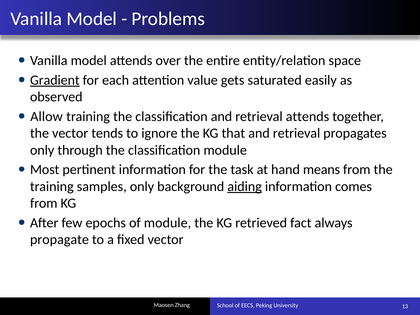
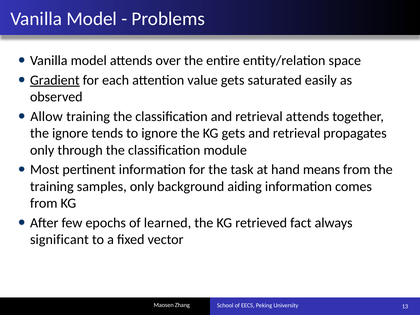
the vector: vector -> ignore
KG that: that -> gets
aiding underline: present -> none
of module: module -> learned
propagate: propagate -> significant
